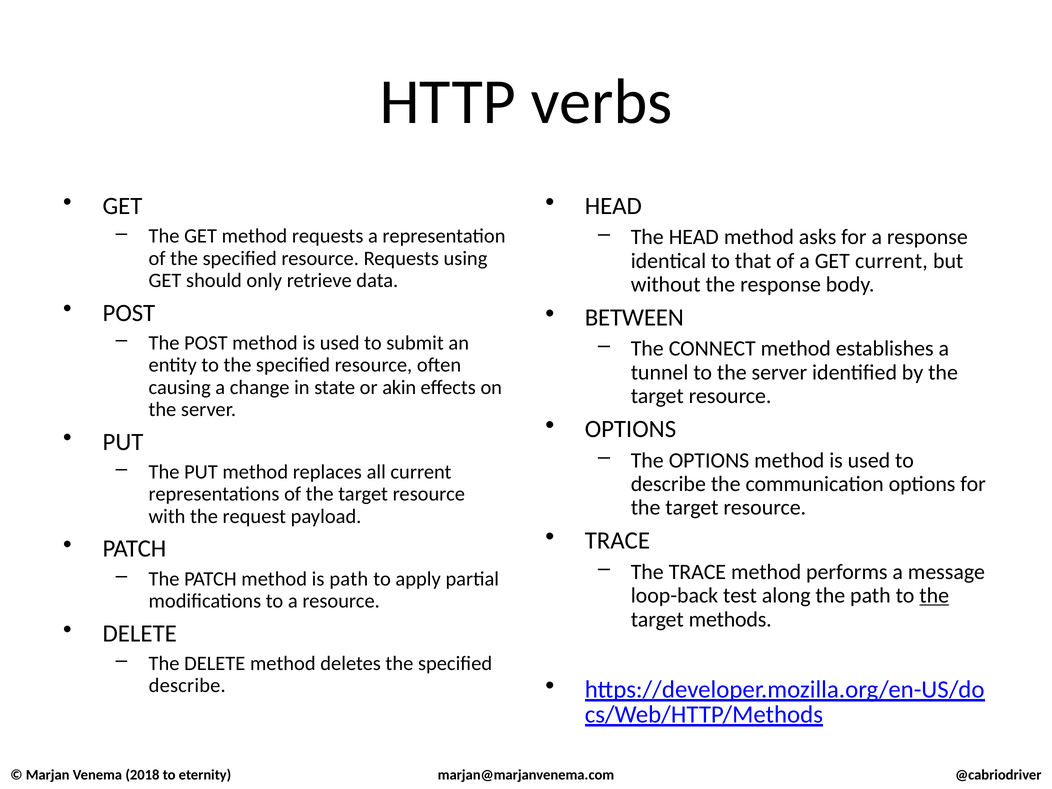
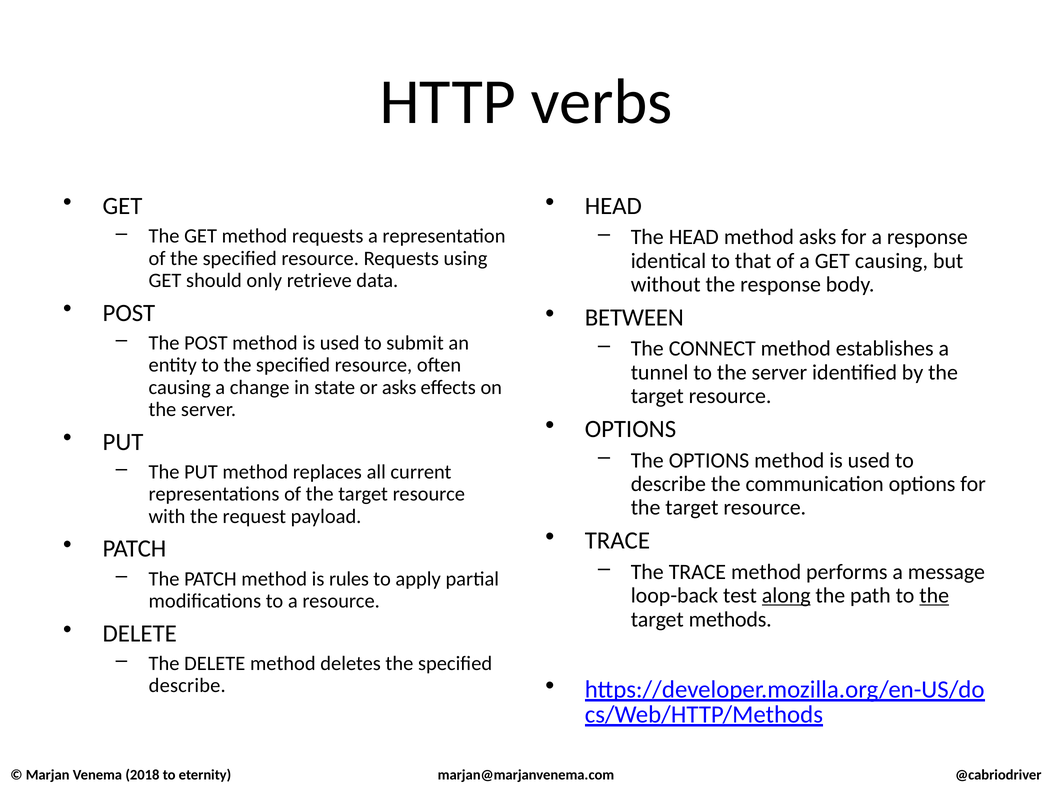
GET current: current -> causing
or akin: akin -> asks
is path: path -> rules
along underline: none -> present
